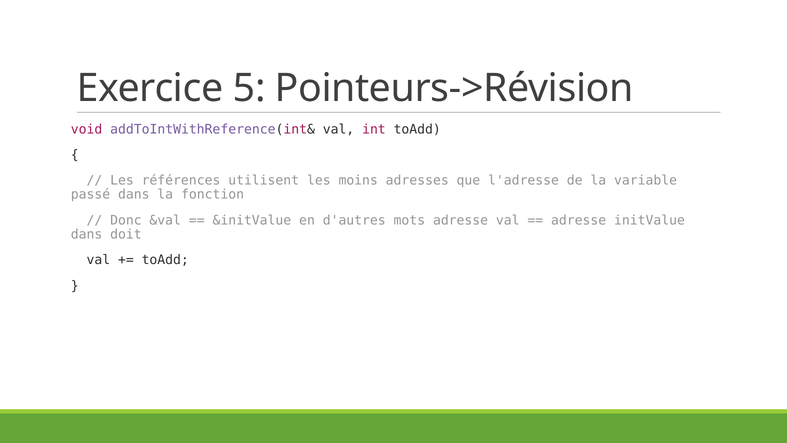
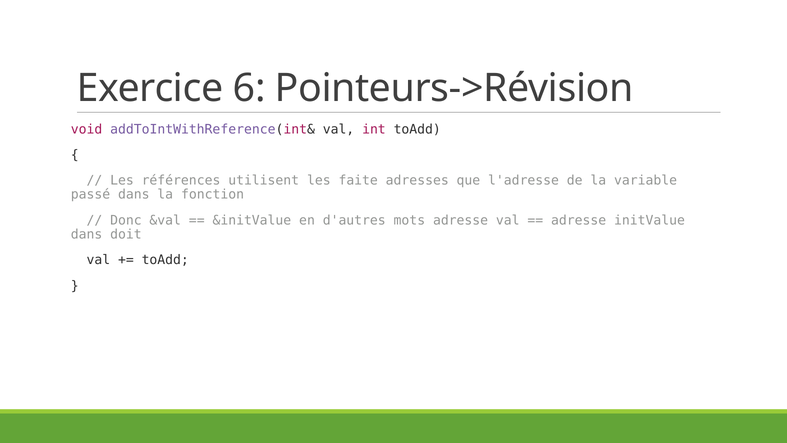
5: 5 -> 6
moins: moins -> faite
